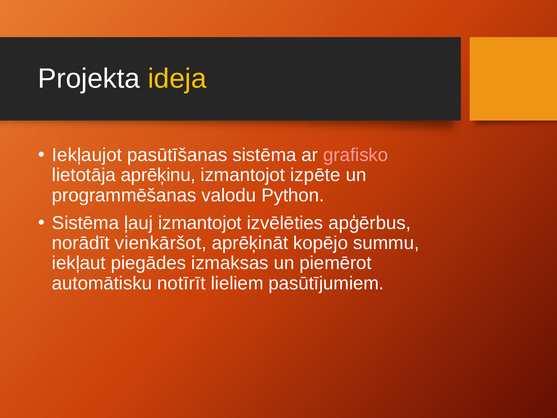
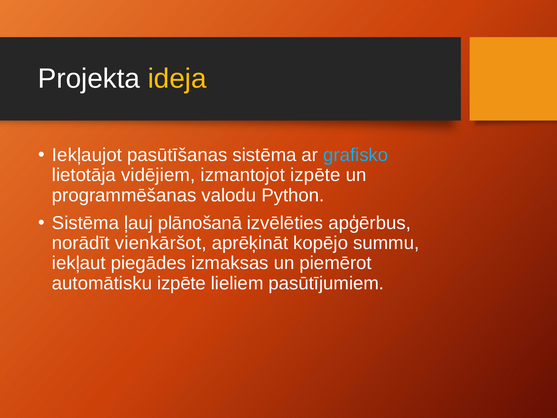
grafisko colour: pink -> light blue
aprēķinu: aprēķinu -> vidējiem
ļauj izmantojot: izmantojot -> plānošanā
automātisku notīrīt: notīrīt -> izpēte
